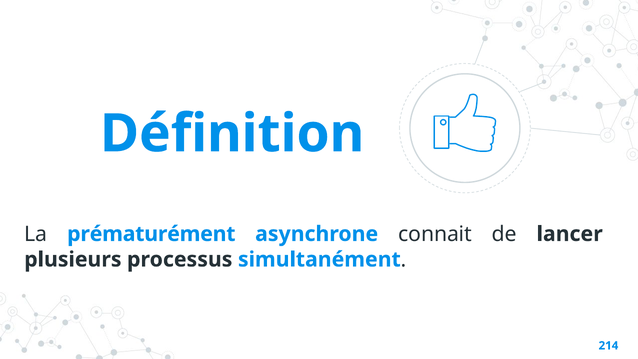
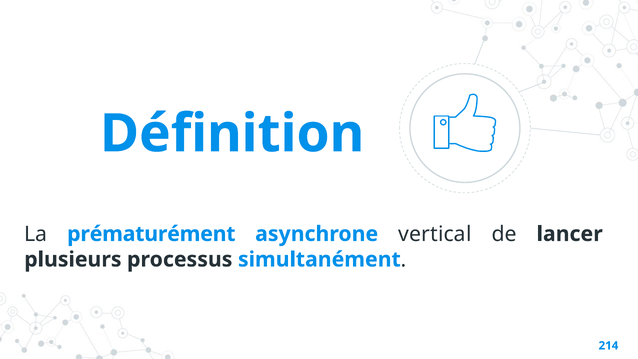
connait: connait -> vertical
